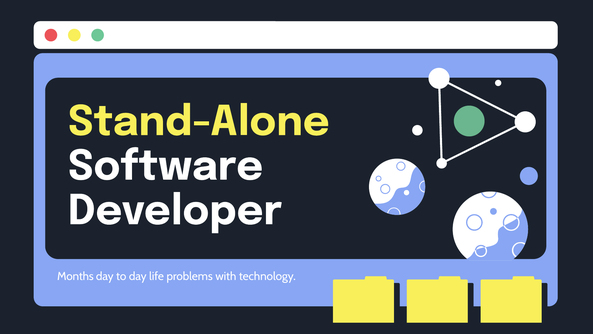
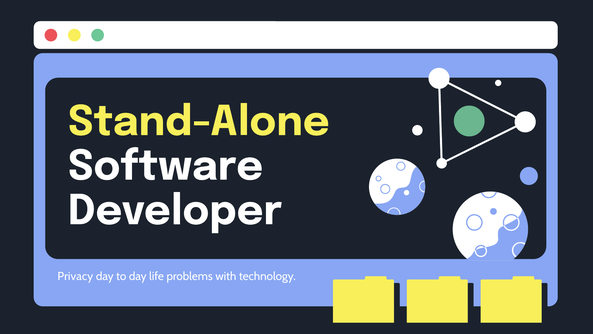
Months: Months -> Privacy
